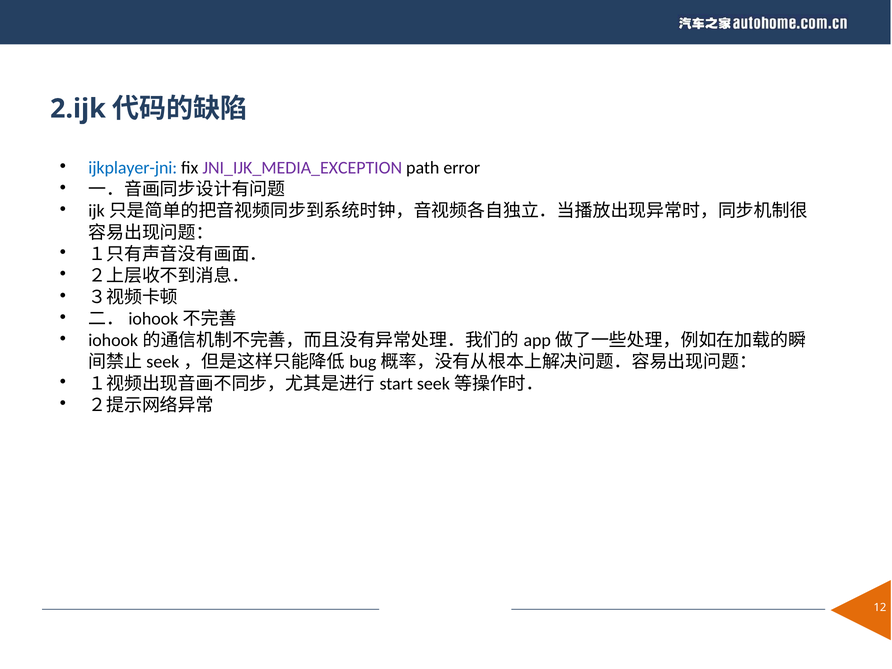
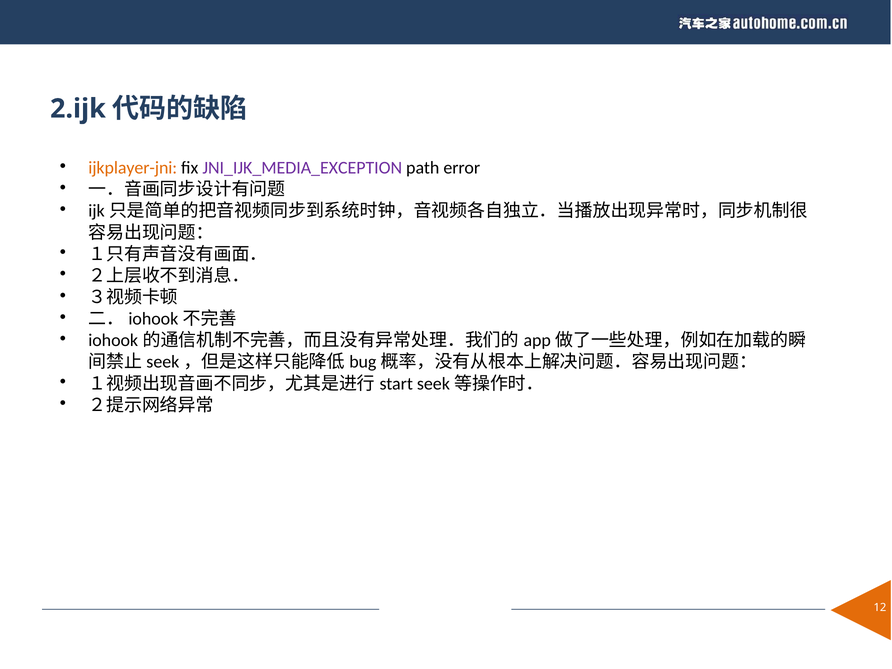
ijkplayer-jni colour: blue -> orange
